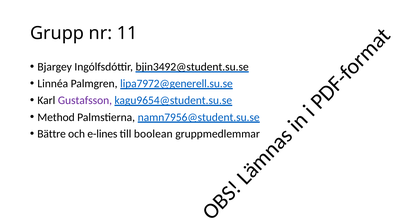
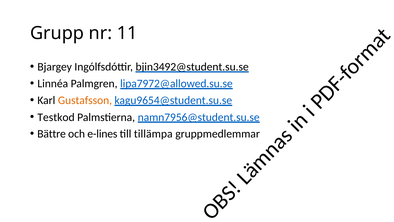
lipa7972@generell.su.se: lipa7972@generell.su.se -> lipa7972@allowed.su.se
Gustafsson colour: purple -> orange
Method: Method -> Testkod
boolean: boolean -> tillämpa
